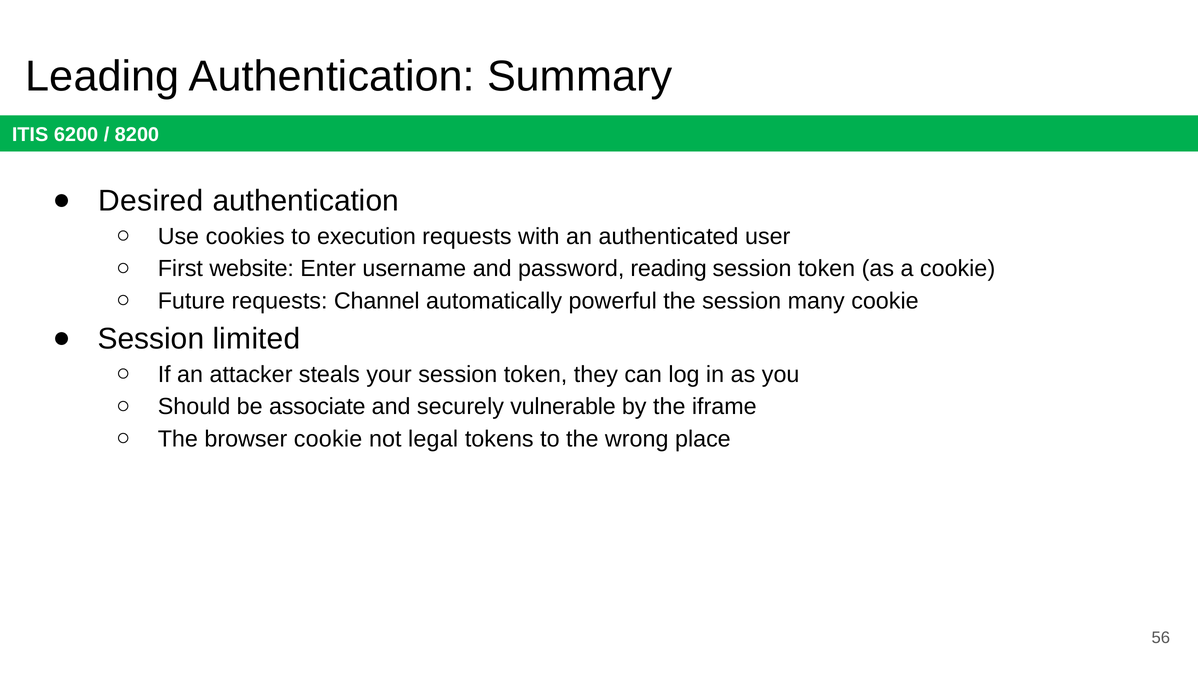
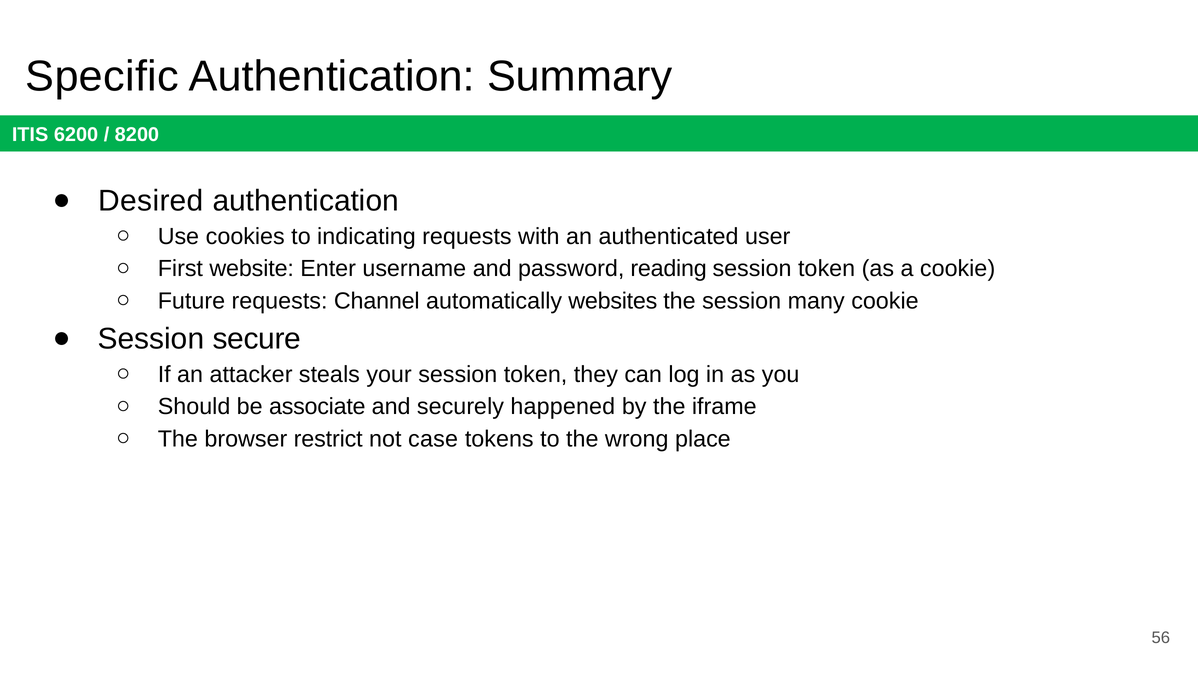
Leading: Leading -> Specific
execution: execution -> indicating
powerful: powerful -> websites
limited: limited -> secure
vulnerable: vulnerable -> happened
browser cookie: cookie -> restrict
legal: legal -> case
